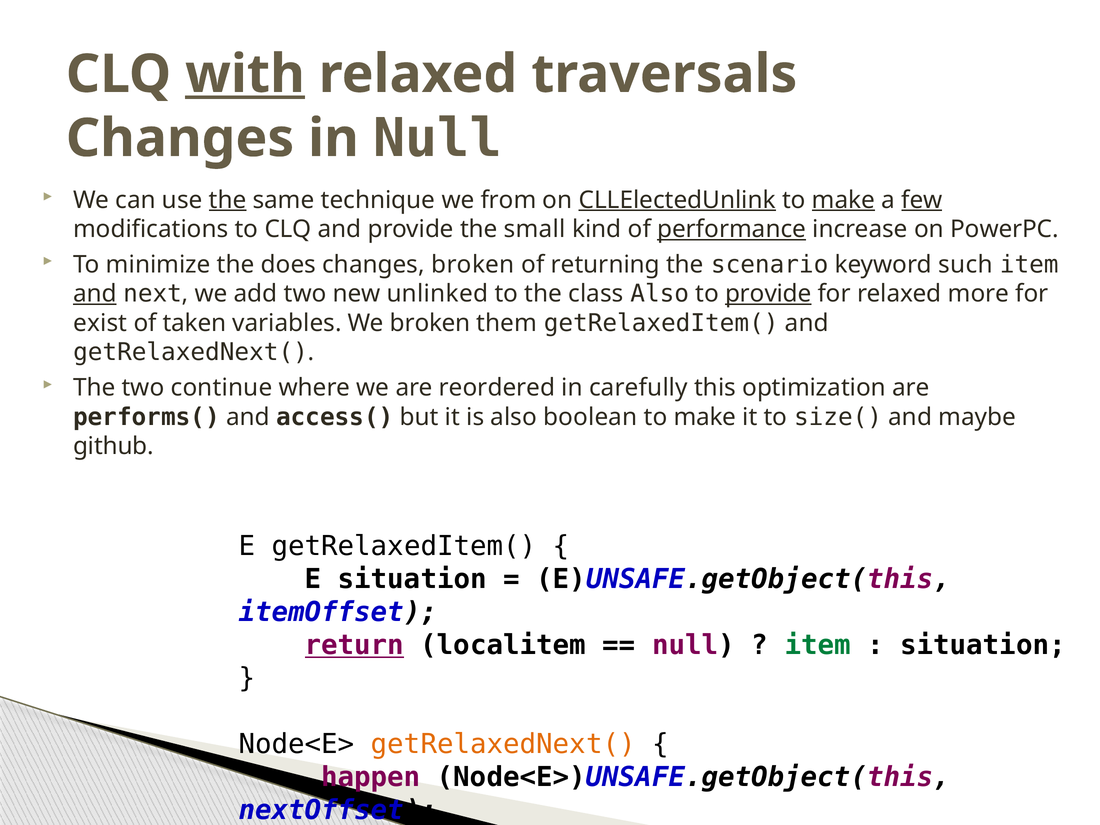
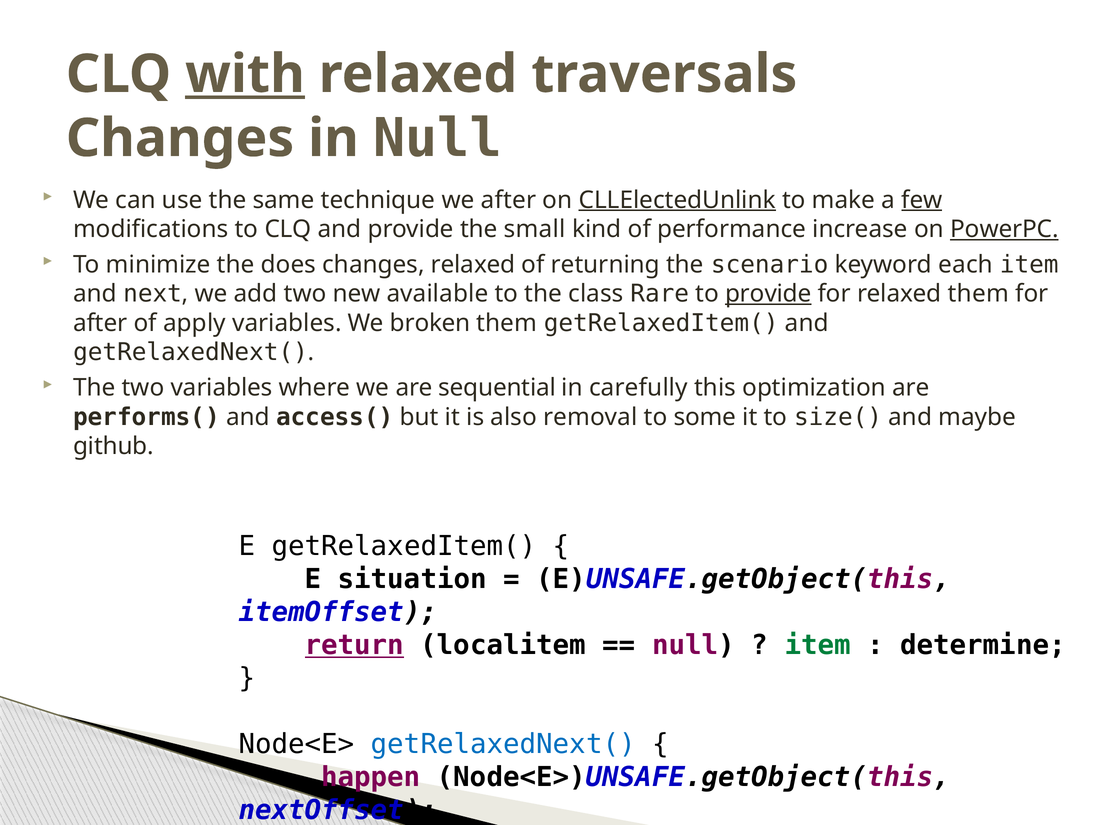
the at (228, 200) underline: present -> none
we from: from -> after
make at (844, 200) underline: present -> none
performance underline: present -> none
PowerPC underline: none -> present
changes broken: broken -> relaxed
such: such -> each
and at (95, 294) underline: present -> none
unlinked: unlinked -> available
class Also: Also -> Rare
relaxed more: more -> them
exist at (100, 323): exist -> after
taken: taken -> apply
two continue: continue -> variables
reordered: reordered -> sequential
boolean: boolean -> removal
make at (705, 417): make -> some
situation at (983, 645): situation -> determine
getRelaxedNext( at (503, 744) colour: orange -> blue
